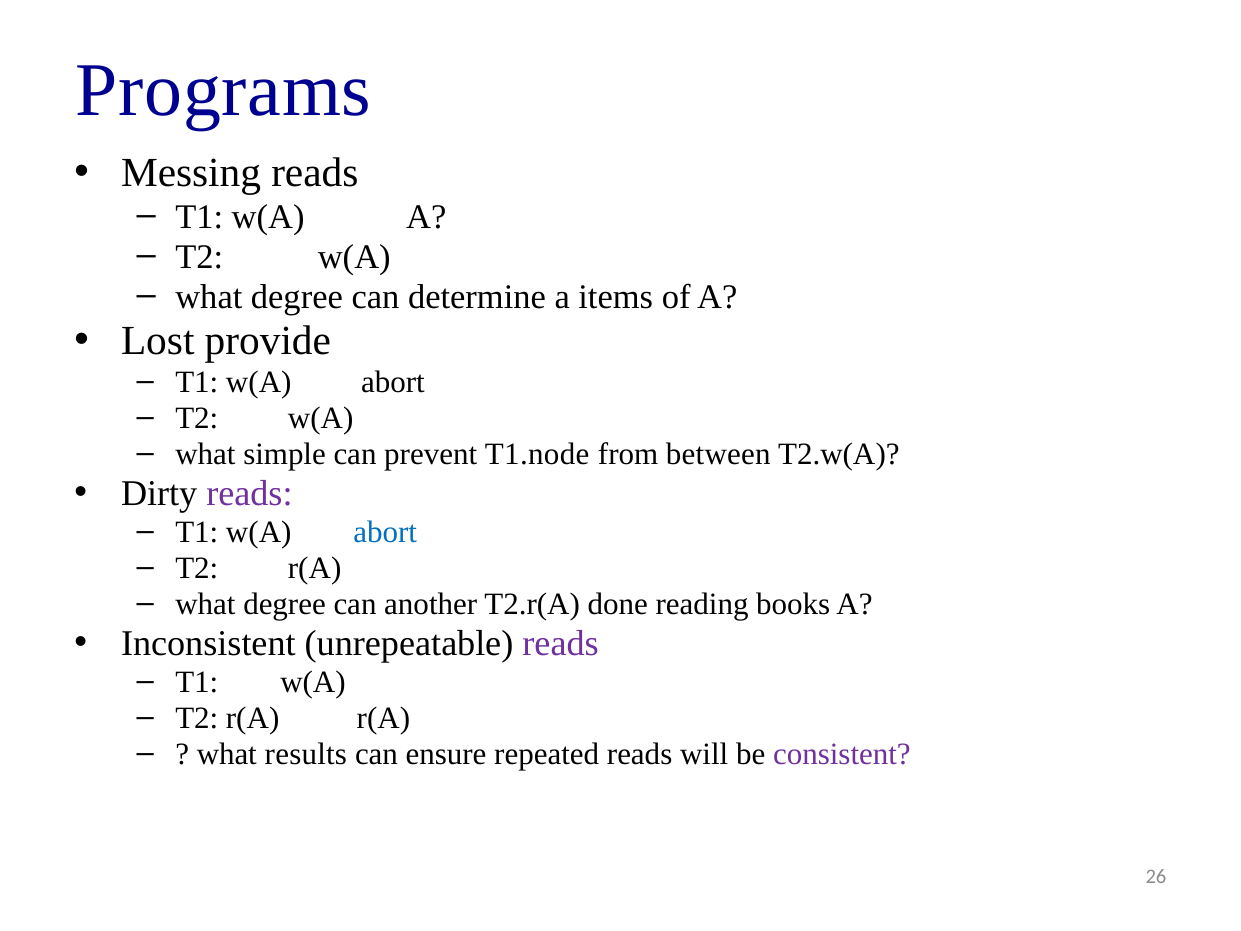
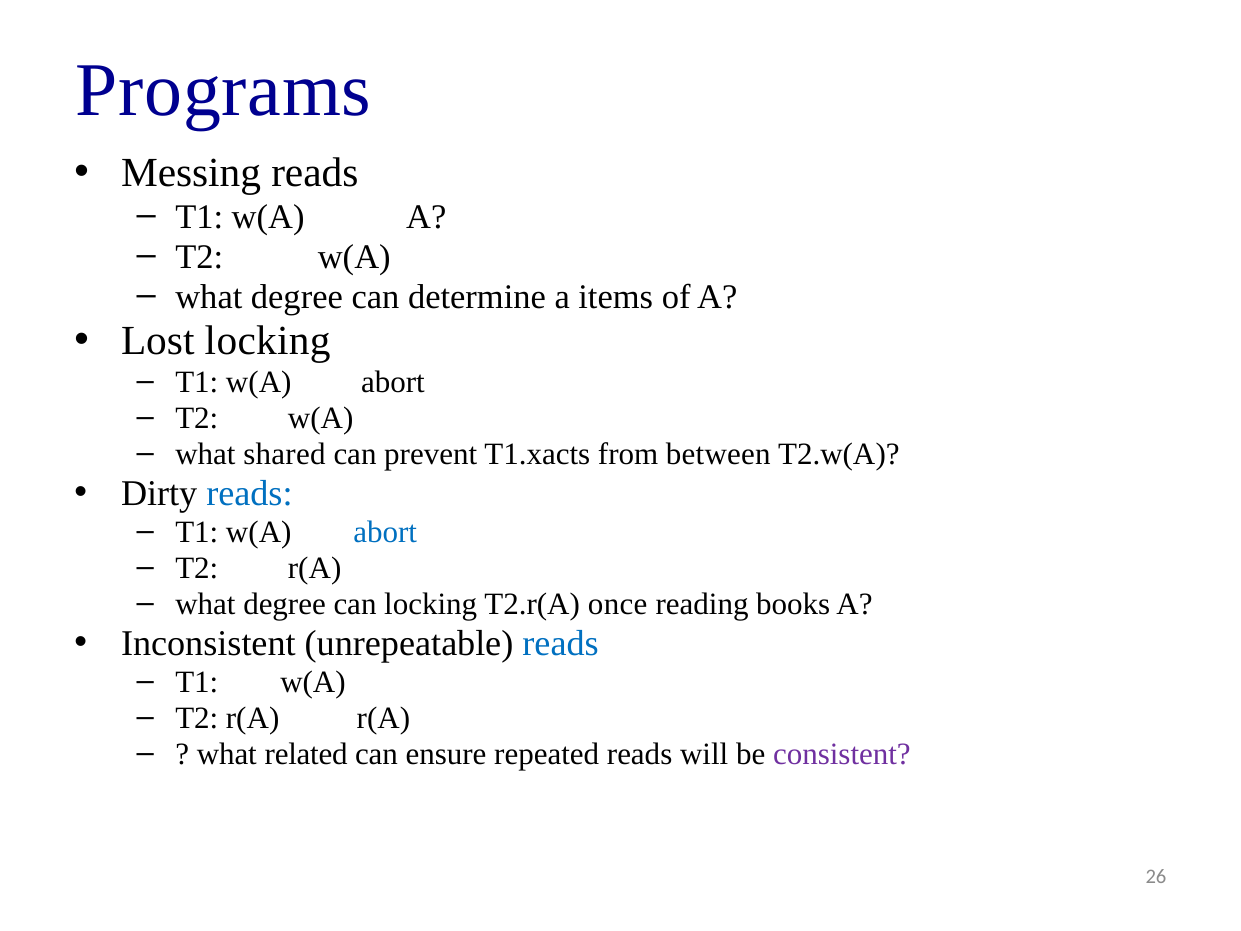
Lost provide: provide -> locking
simple: simple -> shared
T1.node: T1.node -> T1.xacts
reads at (249, 494) colour: purple -> blue
can another: another -> locking
done: done -> once
reads at (561, 644) colour: purple -> blue
results: results -> related
